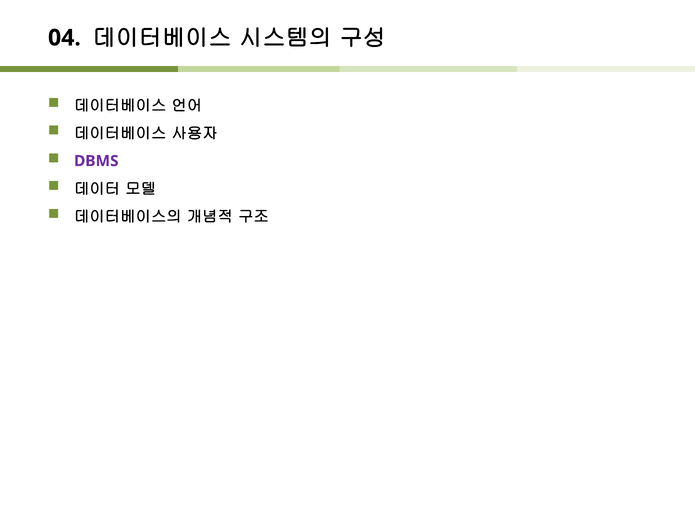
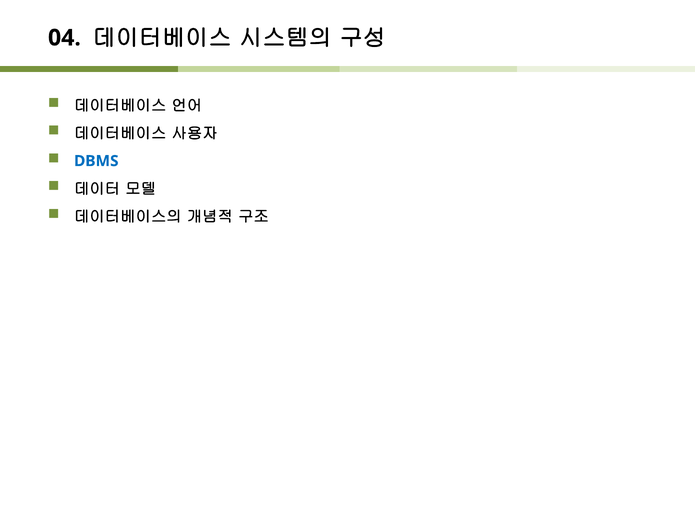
DBMS colour: purple -> blue
